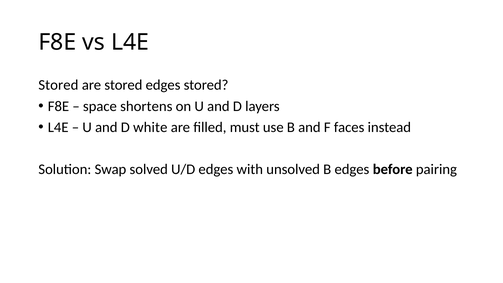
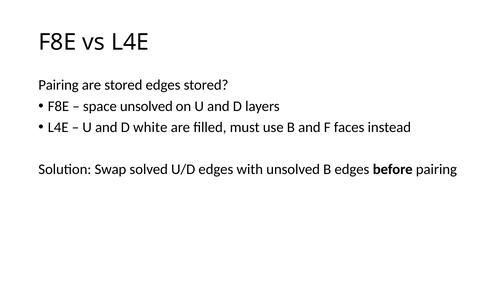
Stored at (58, 85): Stored -> Pairing
space shortens: shortens -> unsolved
